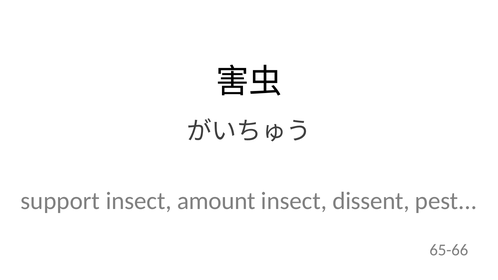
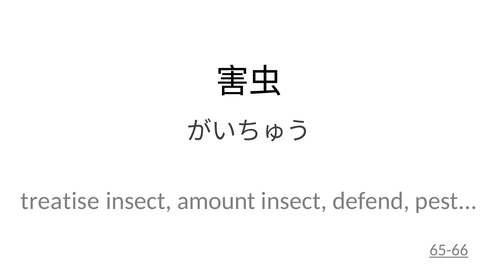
support: support -> treatise
dissent: dissent -> defend
65-66 underline: none -> present
